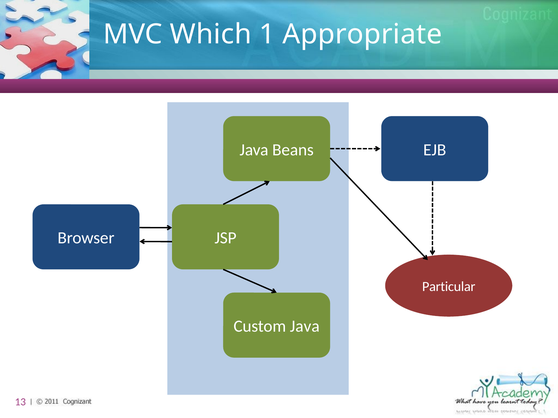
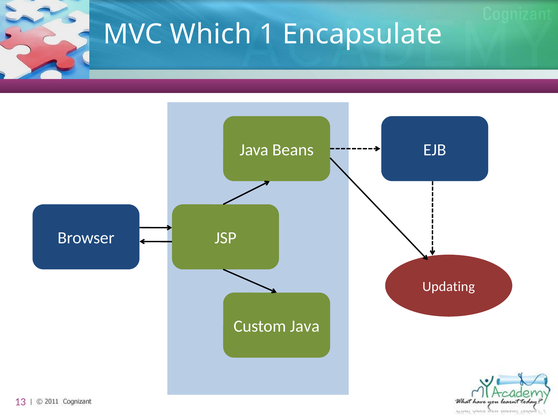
Appropriate: Appropriate -> Encapsulate
Particular: Particular -> Updating
